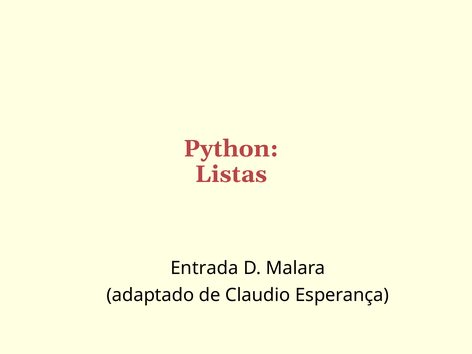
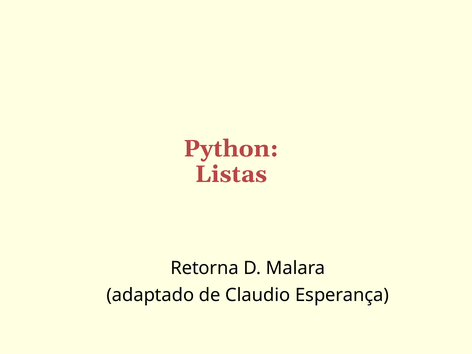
Entrada: Entrada -> Retorna
